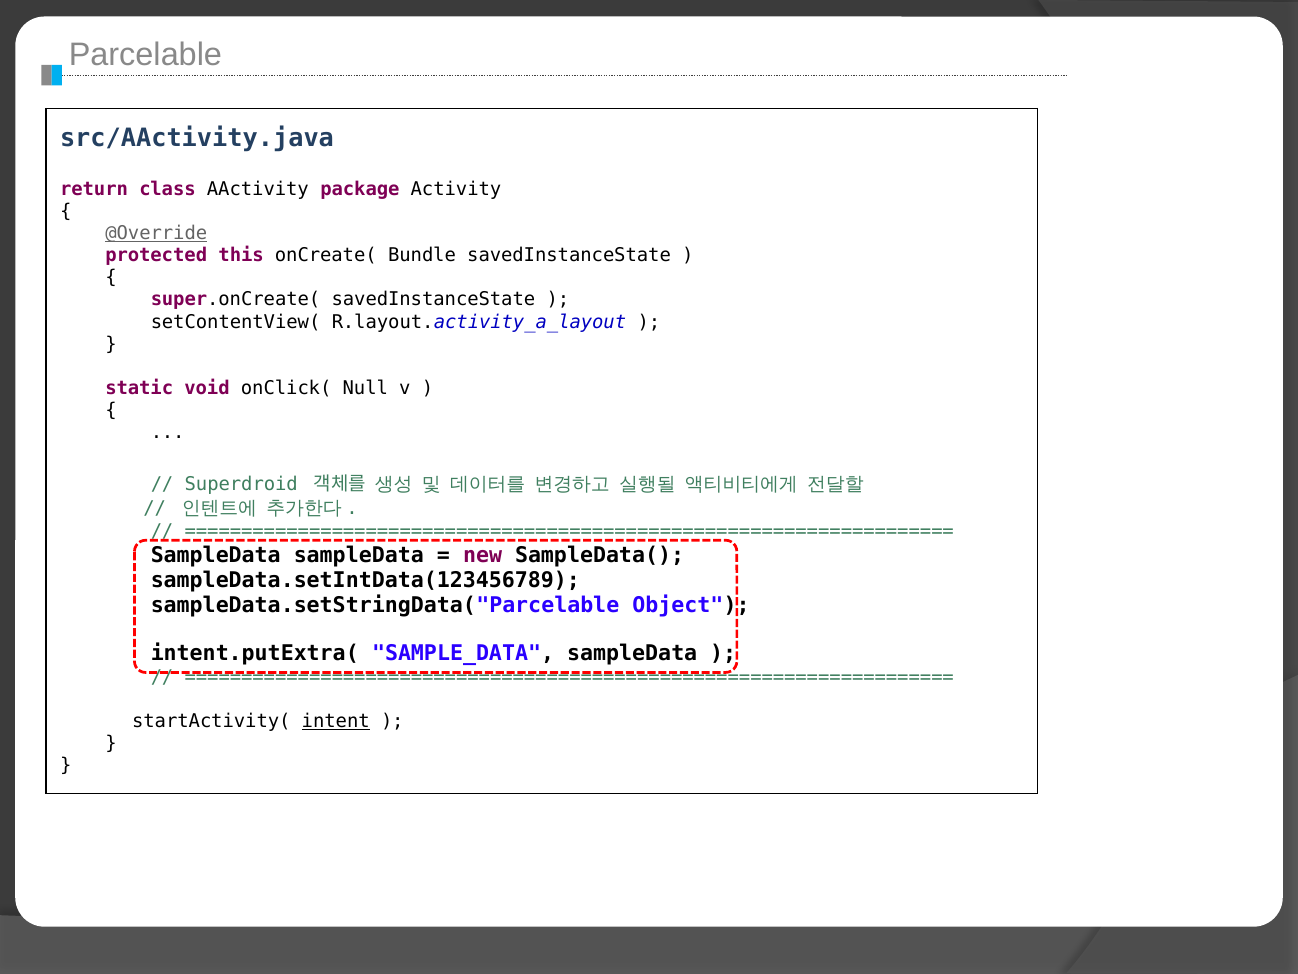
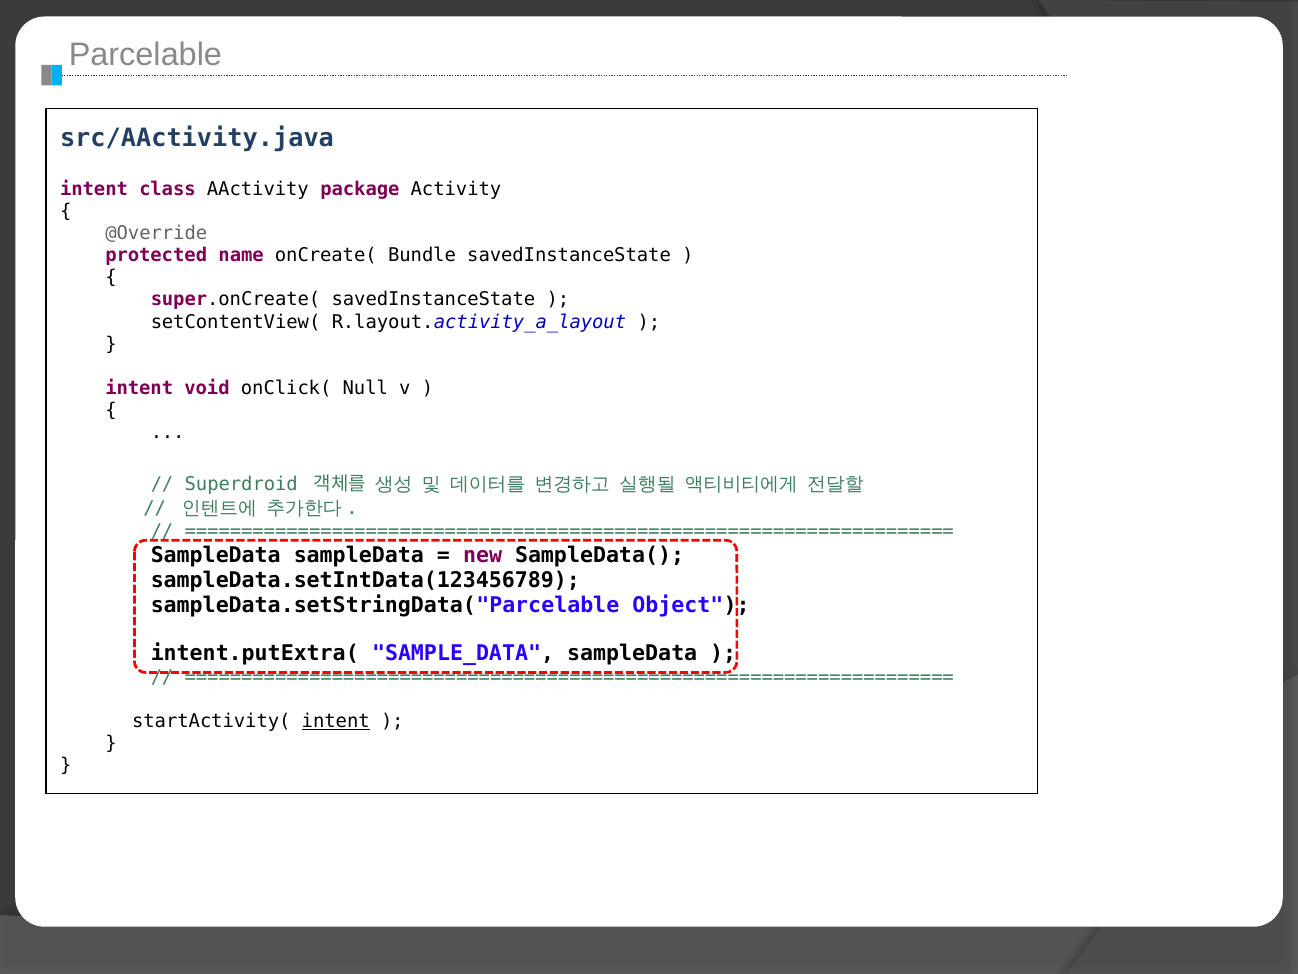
return at (94, 189): return -> intent
@Override underline: present -> none
this: this -> name
static at (139, 388): static -> intent
